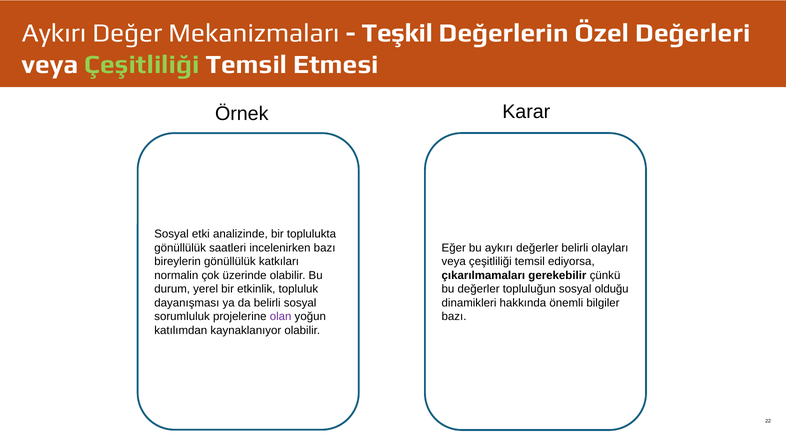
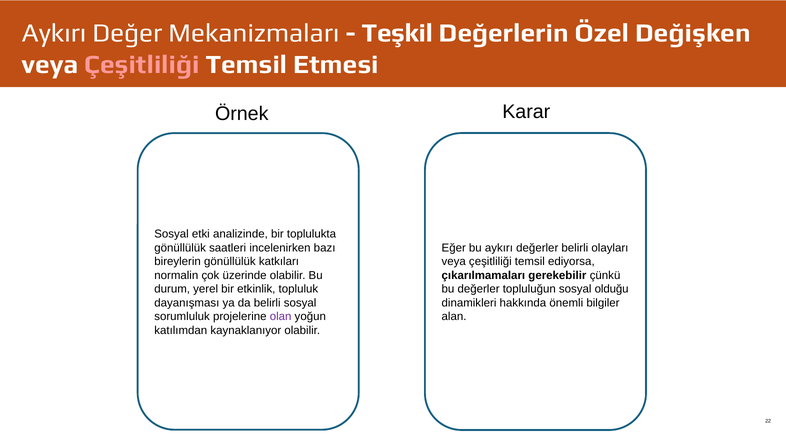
Değerleri: Değerleri -> Değişken
Çeşitliliği at (142, 65) colour: light green -> pink
bazı at (454, 317): bazı -> alan
